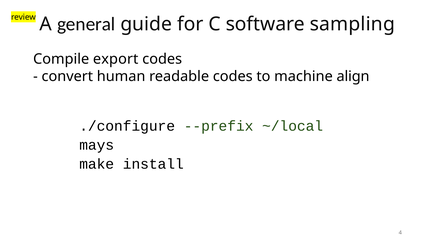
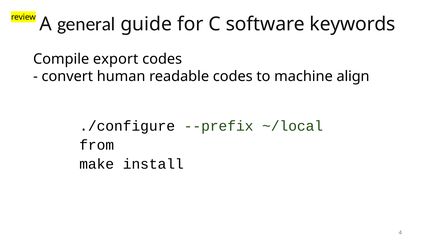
sampling: sampling -> keywords
mays: mays -> from
